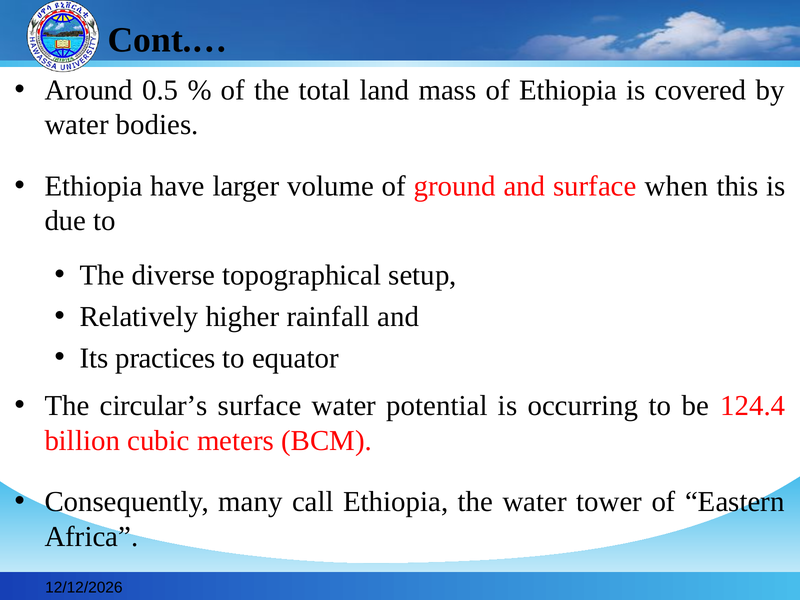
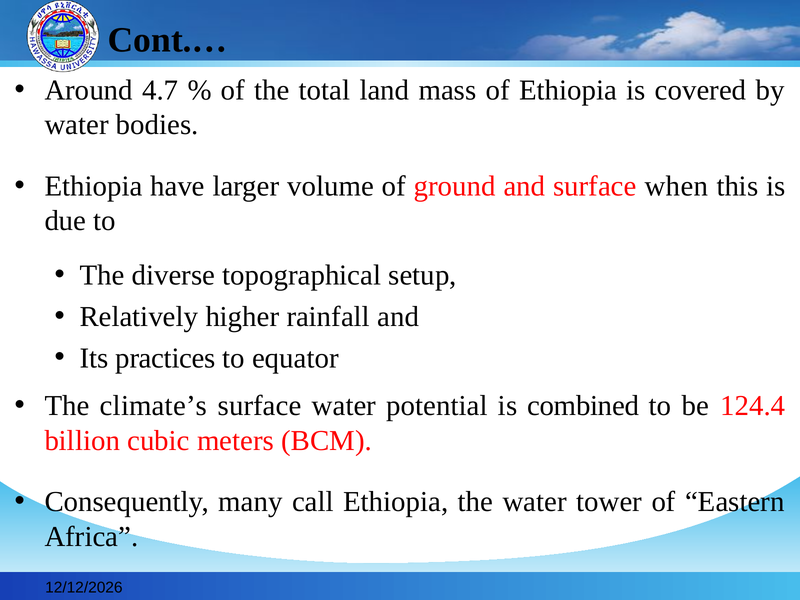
0.5: 0.5 -> 4.7
circular’s: circular’s -> climate’s
occurring: occurring -> combined
